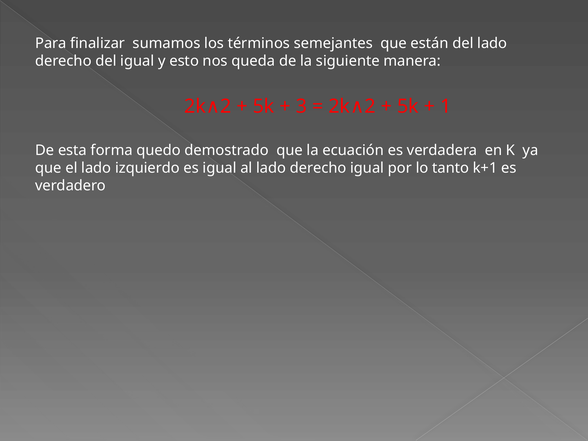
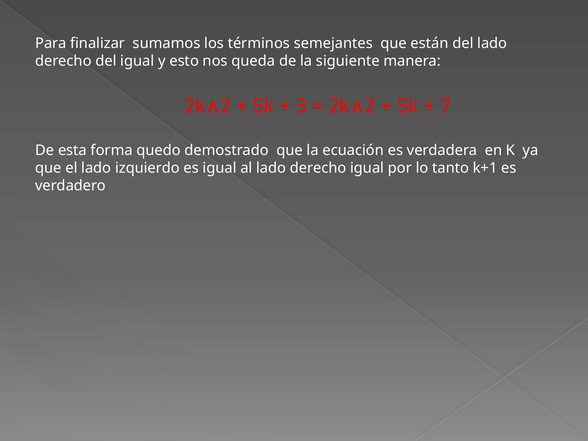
1: 1 -> 7
